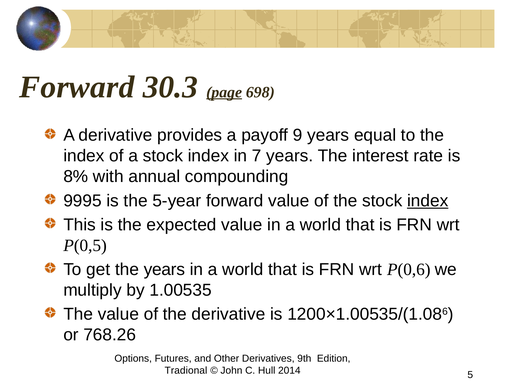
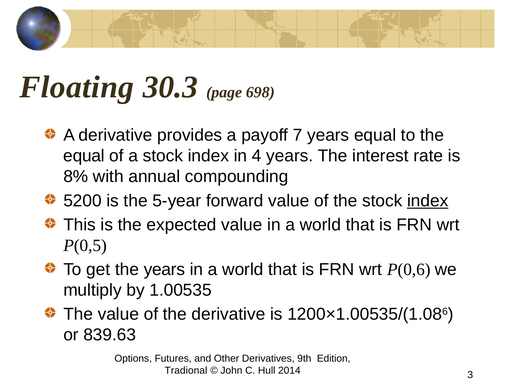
Forward at (77, 87): Forward -> Floating
page underline: present -> none
9: 9 -> 7
index at (84, 156): index -> equal
7: 7 -> 4
9995: 9995 -> 5200
768.26: 768.26 -> 839.63
5: 5 -> 3
